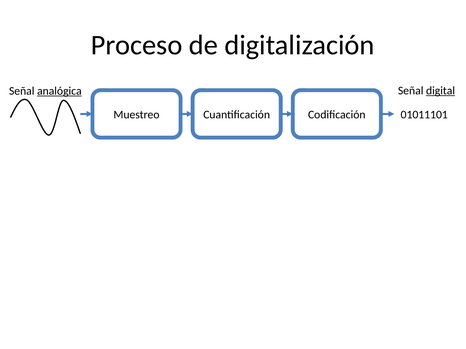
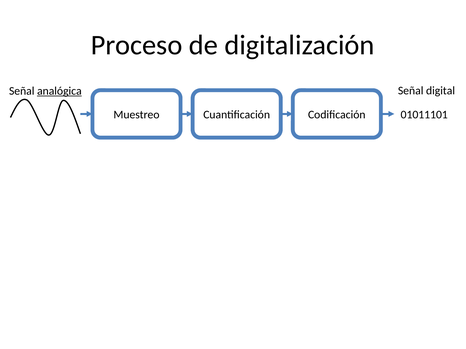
digital underline: present -> none
